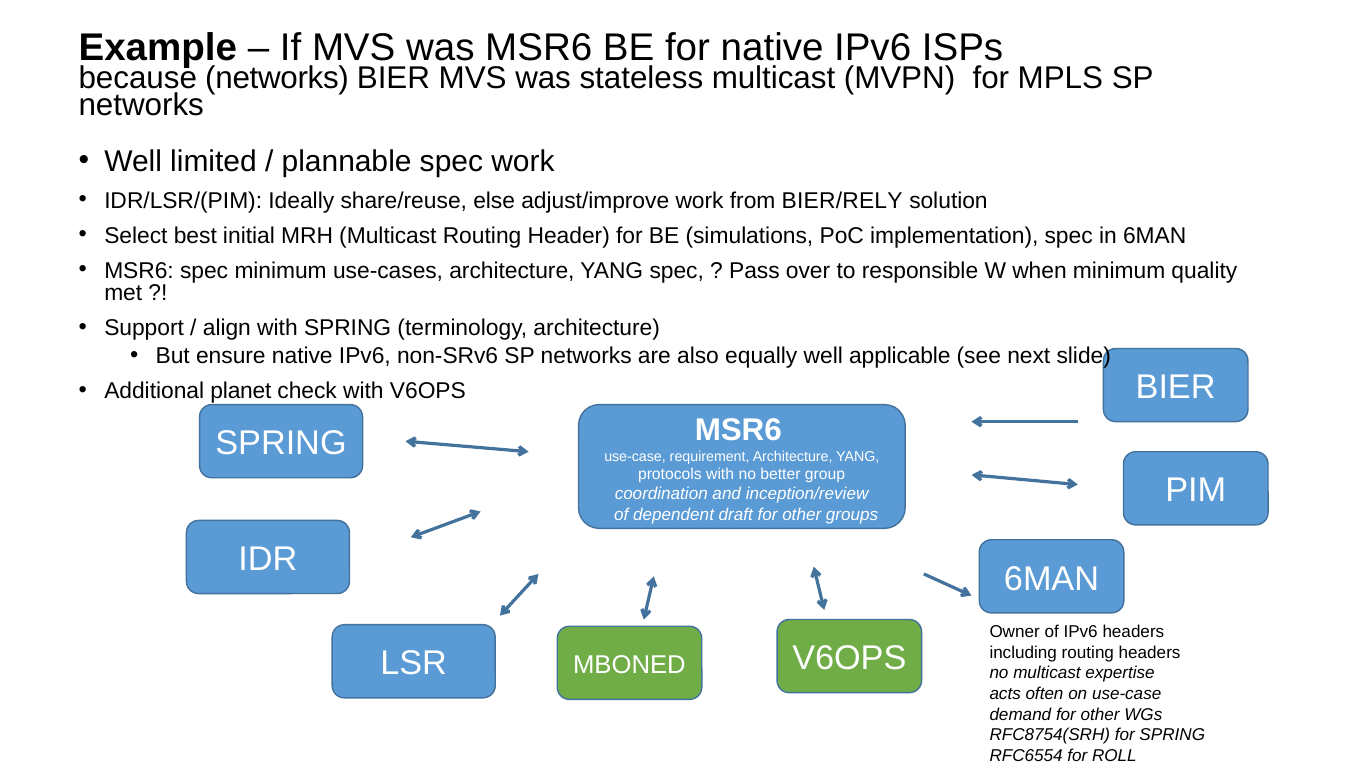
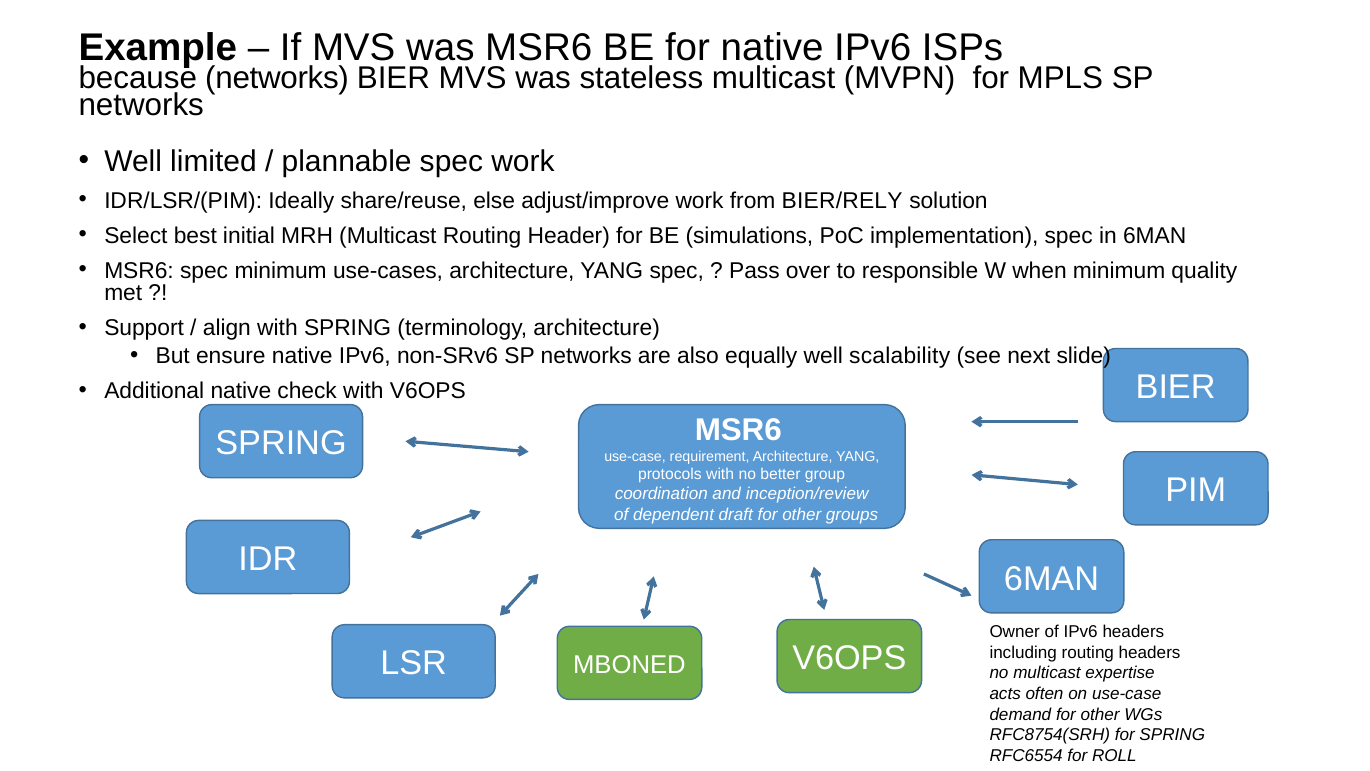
applicable: applicable -> scalability
Additional planet: planet -> native
